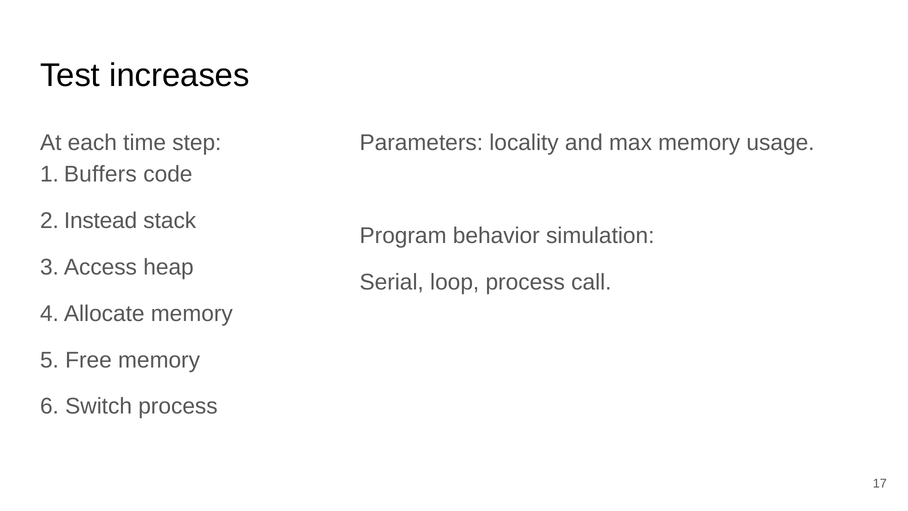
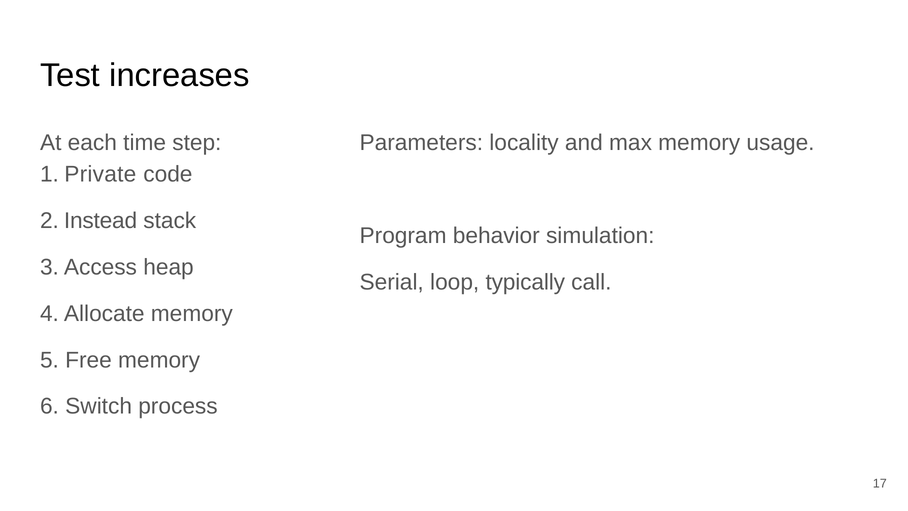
Buffers: Buffers -> Private
loop process: process -> typically
